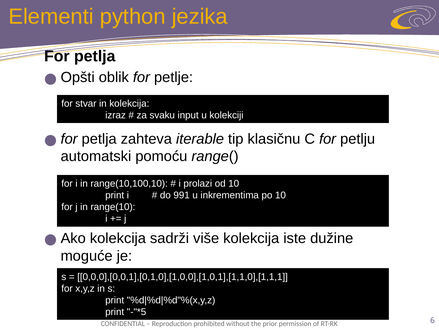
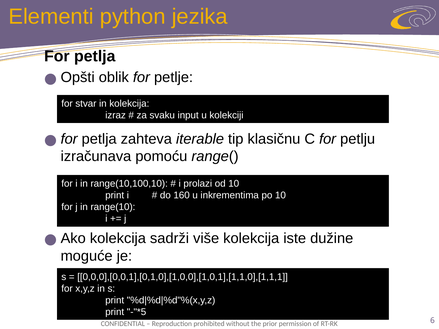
automatski: automatski -> izračunava
991: 991 -> 160
